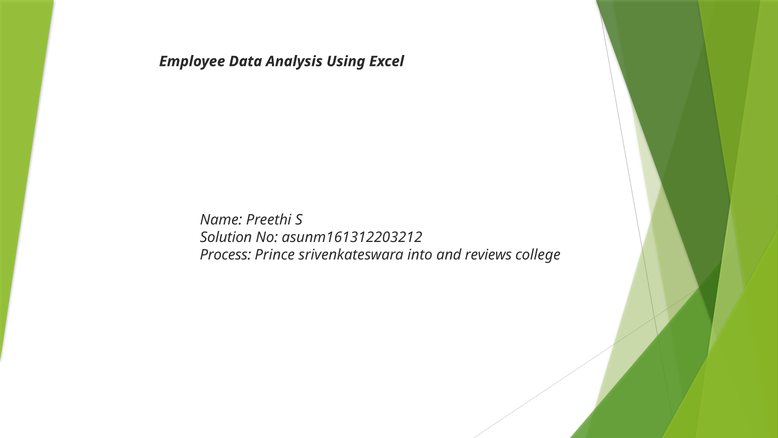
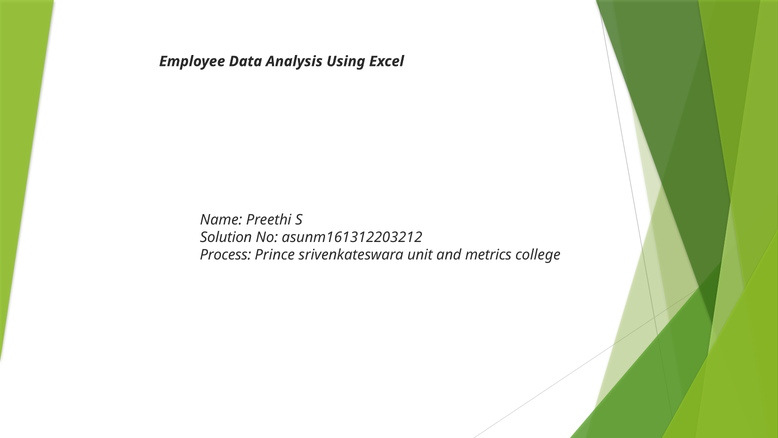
into: into -> unit
reviews: reviews -> metrics
